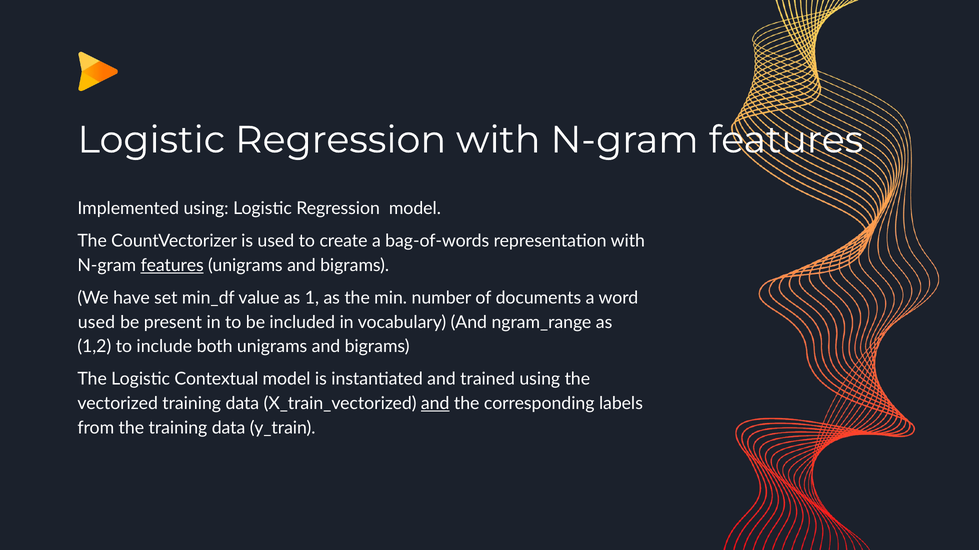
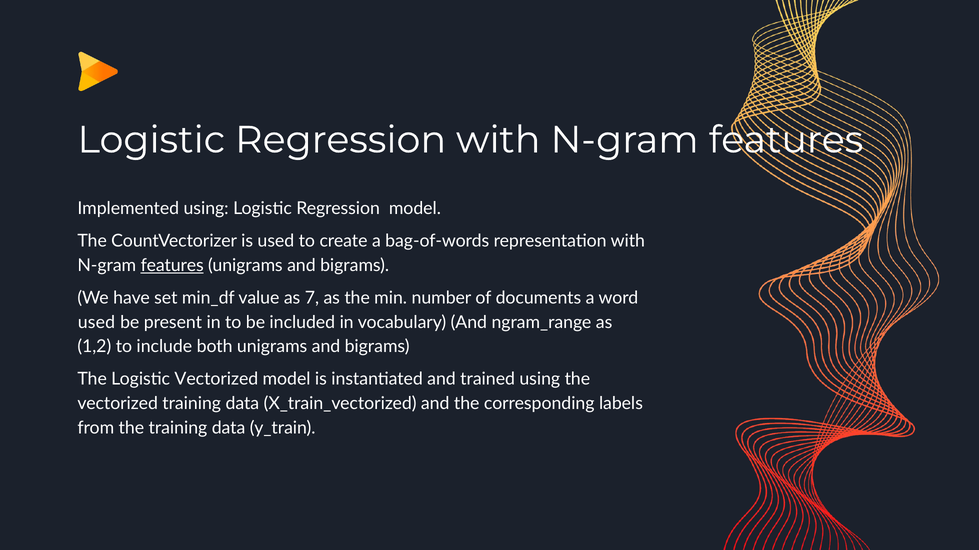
1: 1 -> 7
Logistic Contextual: Contextual -> Vectorized
and at (435, 404) underline: present -> none
